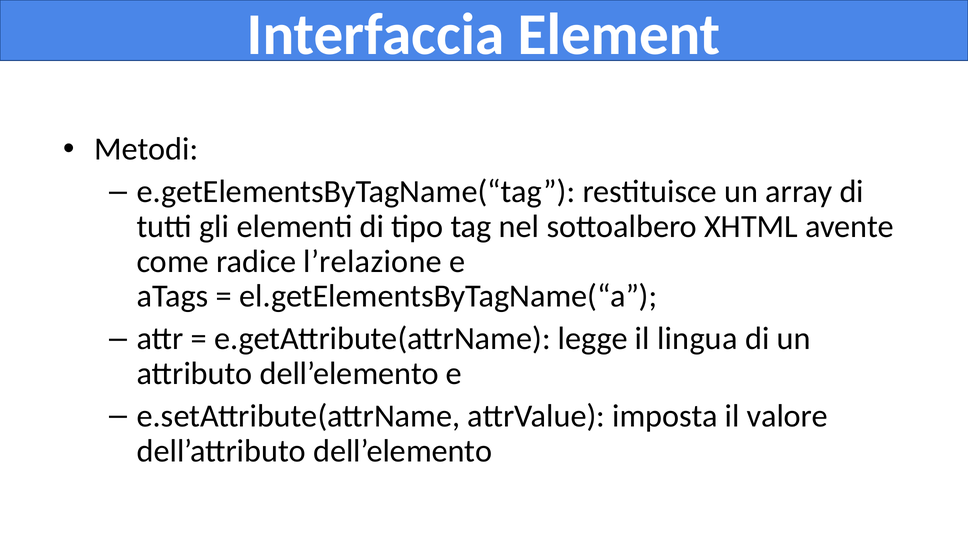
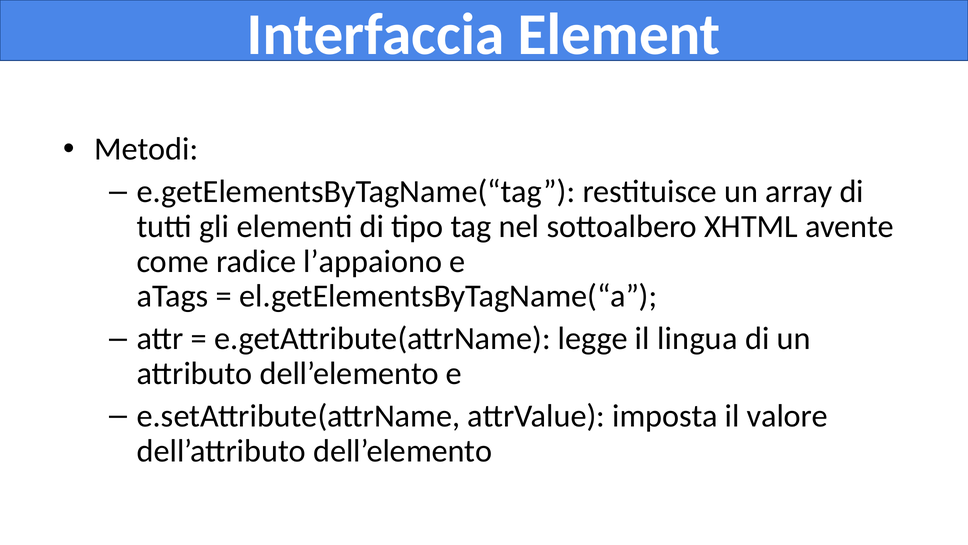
l’relazione: l’relazione -> l’appaiono
